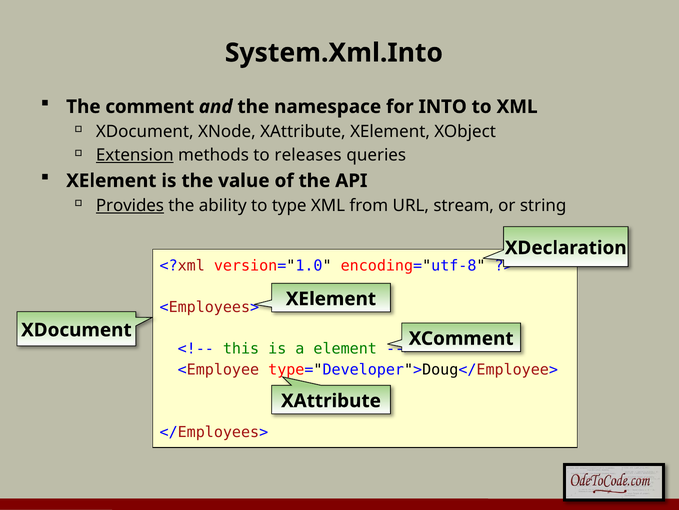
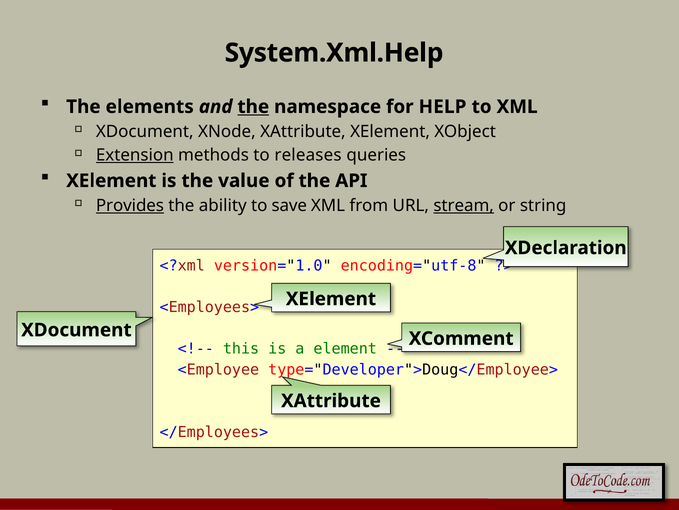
System.Xml.Into: System.Xml.Into -> System.Xml.Help
comment: comment -> elements
the at (253, 107) underline: none -> present
INTO: INTO -> HELP
type: type -> save
stream underline: none -> present
